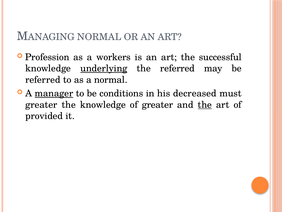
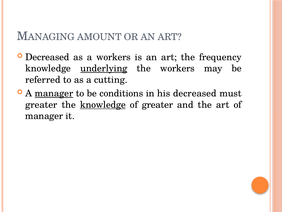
NORMAL at (99, 37): NORMAL -> AMOUNT
Profession at (47, 57): Profession -> Decreased
successful: successful -> frequency
the referred: referred -> workers
a normal: normal -> cutting
knowledge at (103, 105) underline: none -> present
the at (205, 105) underline: present -> none
provided at (44, 116): provided -> manager
